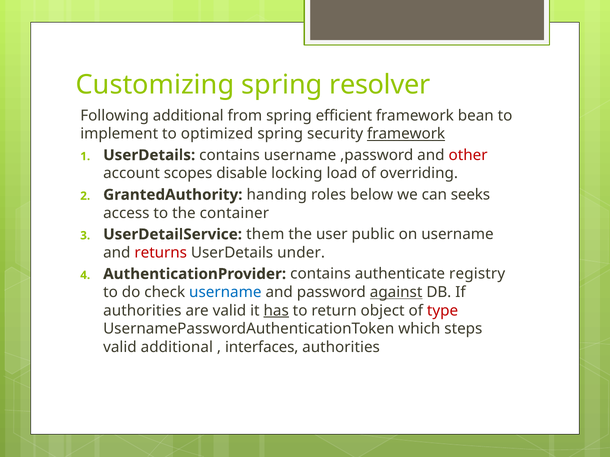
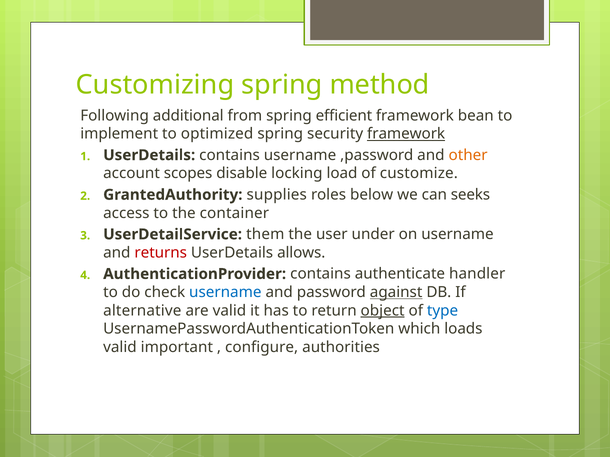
resolver: resolver -> method
other colour: red -> orange
overriding: overriding -> customize
handing: handing -> supplies
public: public -> under
under: under -> allows
registry: registry -> handler
authorities at (142, 311): authorities -> alternative
has underline: present -> none
object underline: none -> present
type colour: red -> blue
steps: steps -> loads
valid additional: additional -> important
interfaces: interfaces -> configure
